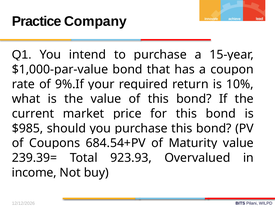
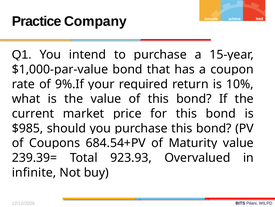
income: income -> infinite
